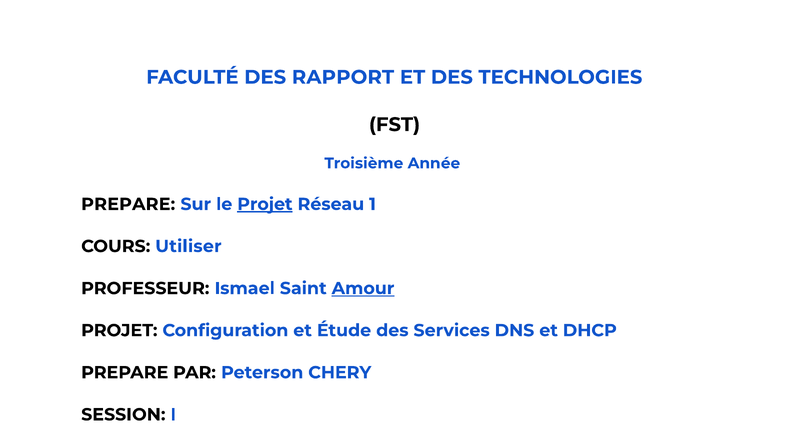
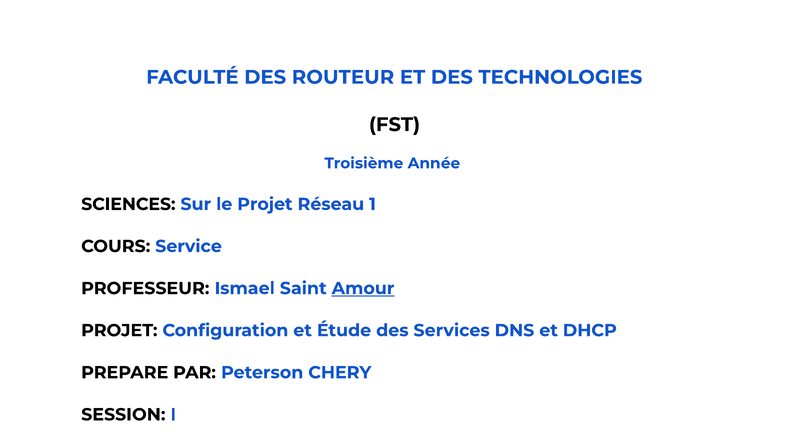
RAPPORT: RAPPORT -> ROUTEUR
PREPARE at (128, 204): PREPARE -> SCIENCES
Projet at (265, 204) underline: present -> none
Utiliser: Utiliser -> Service
